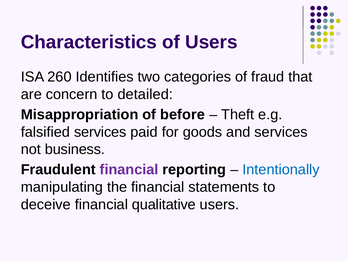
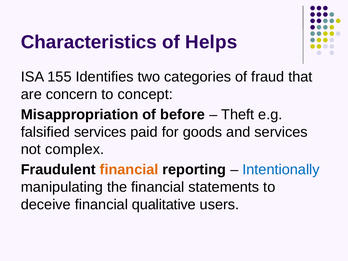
of Users: Users -> Helps
260: 260 -> 155
detailed: detailed -> concept
business: business -> complex
financial at (129, 170) colour: purple -> orange
